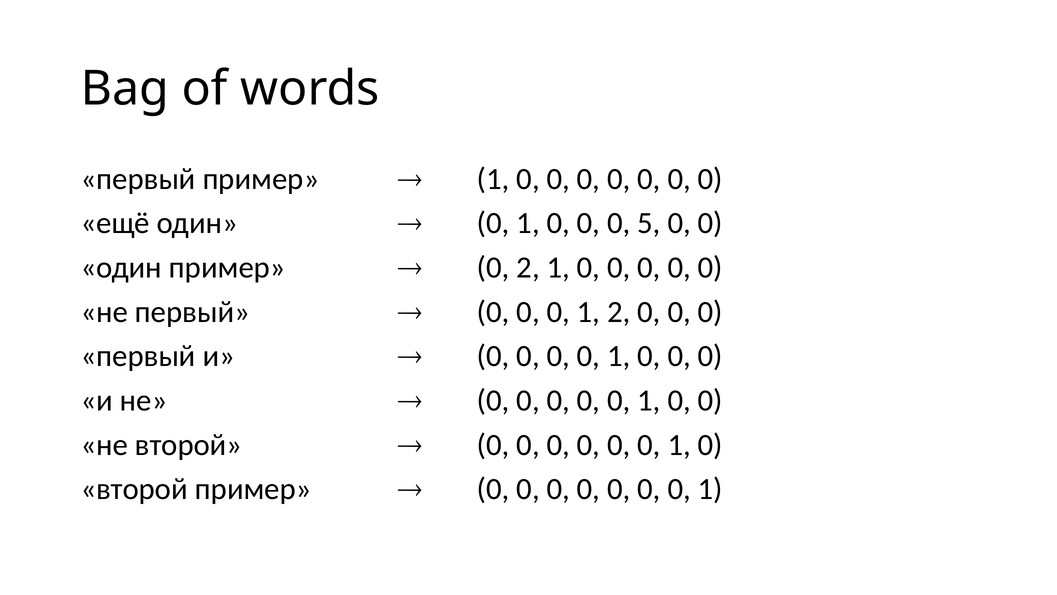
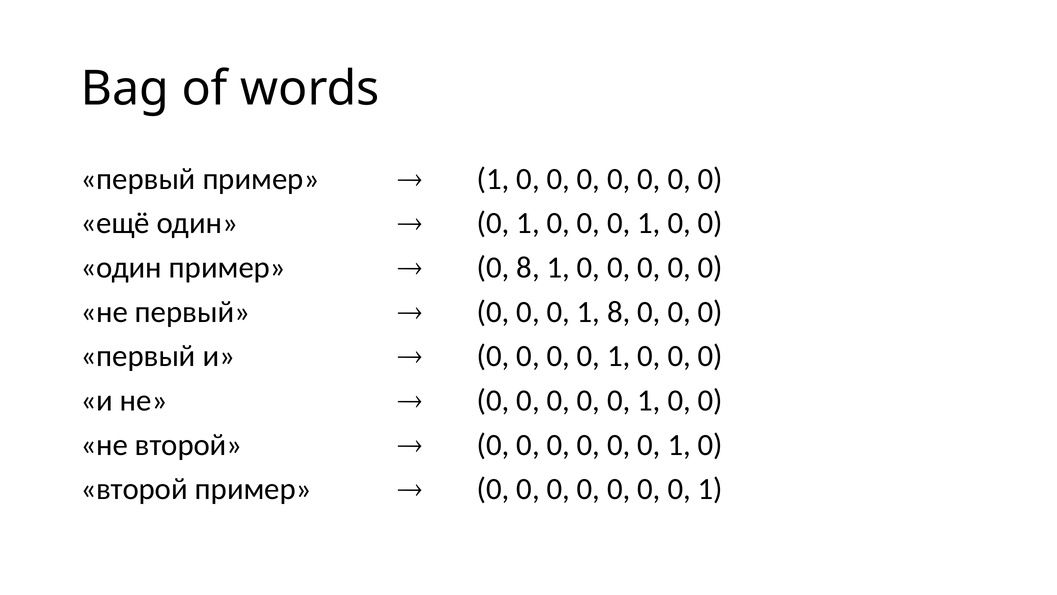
5 at (649, 223): 5 -> 1
0 2: 2 -> 8
1 2: 2 -> 8
